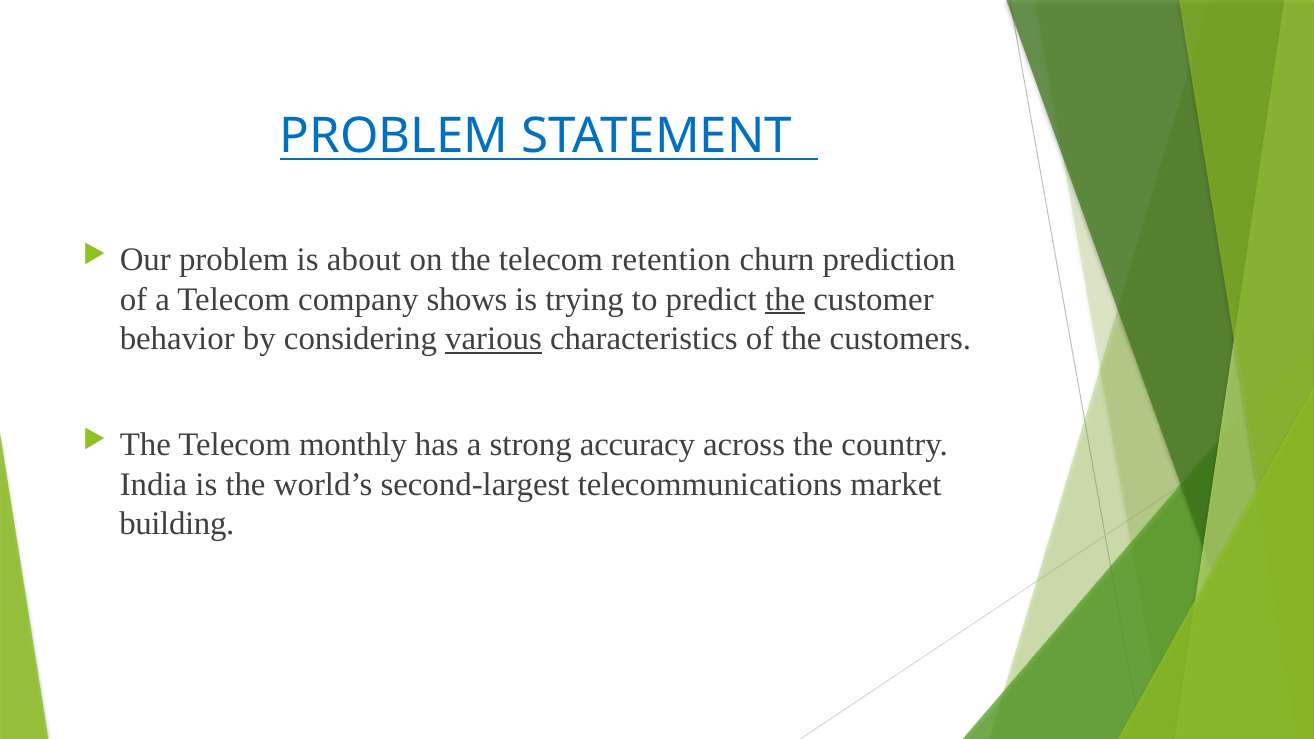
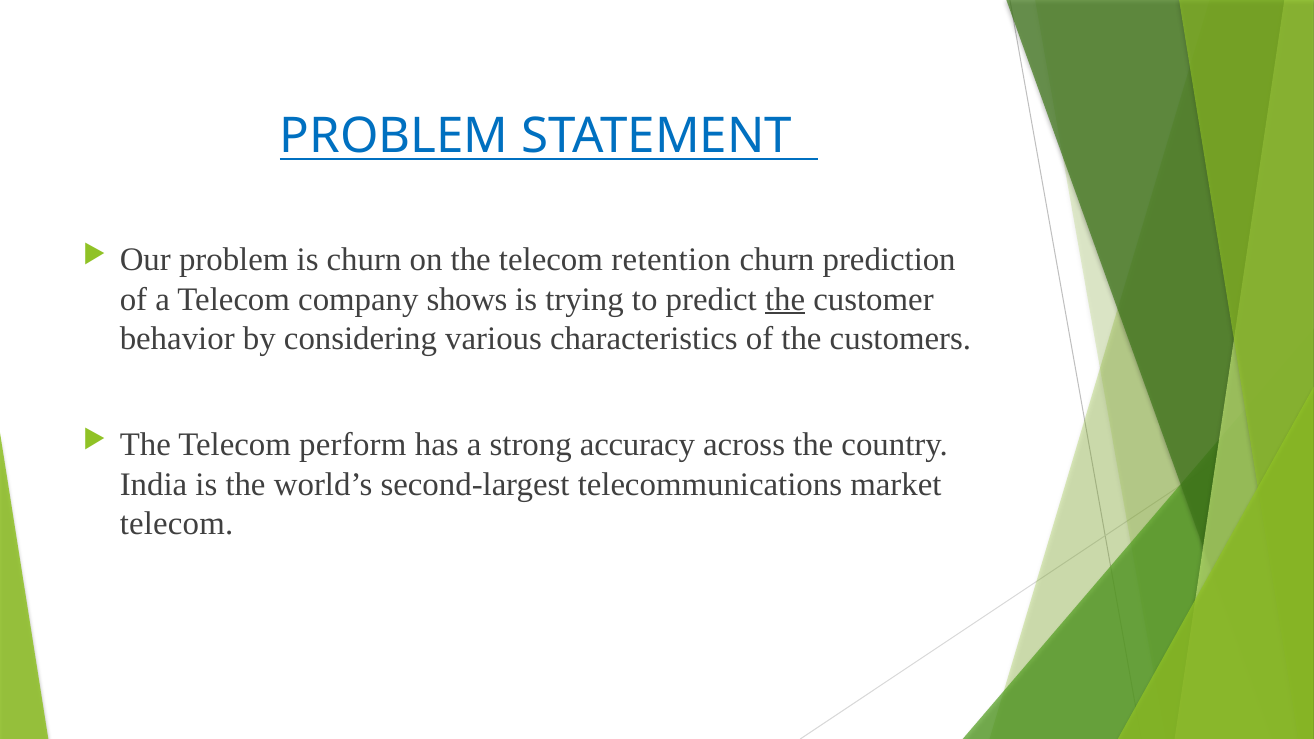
is about: about -> churn
various underline: present -> none
monthly: monthly -> perform
building at (177, 524): building -> telecom
